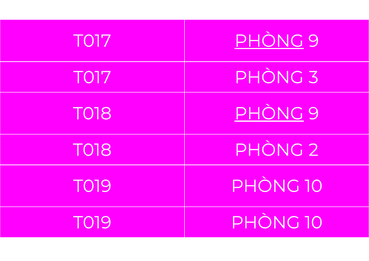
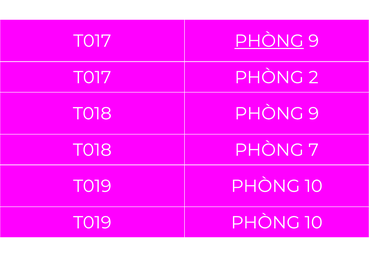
3: 3 -> 2
PHÒNG at (269, 114) underline: present -> none
2: 2 -> 7
